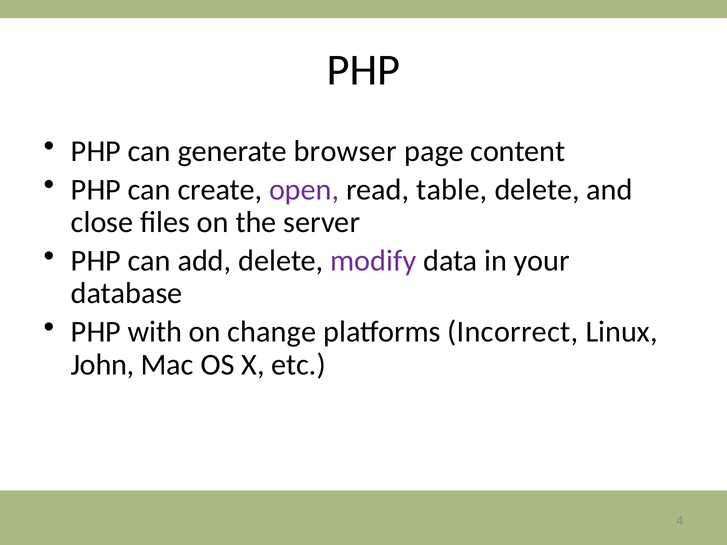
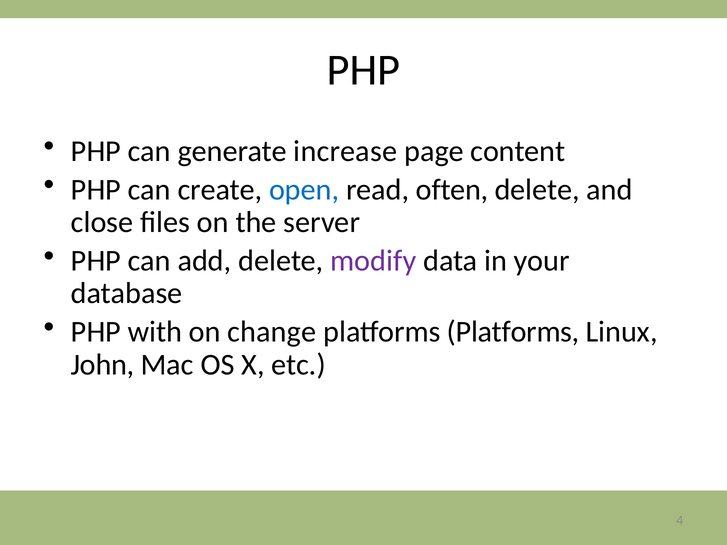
browser: browser -> increase
open colour: purple -> blue
table: table -> often
platforms Incorrect: Incorrect -> Platforms
